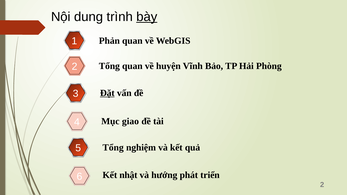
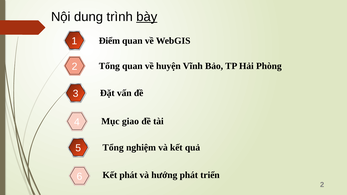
Phản: Phản -> Điểm
Đặt underline: present -> none
Kết nhật: nhật -> phát
